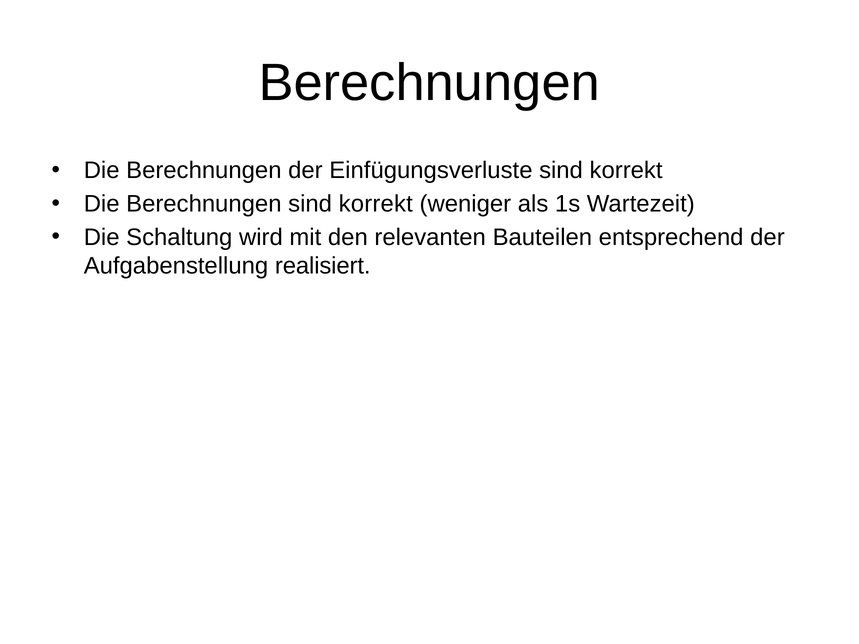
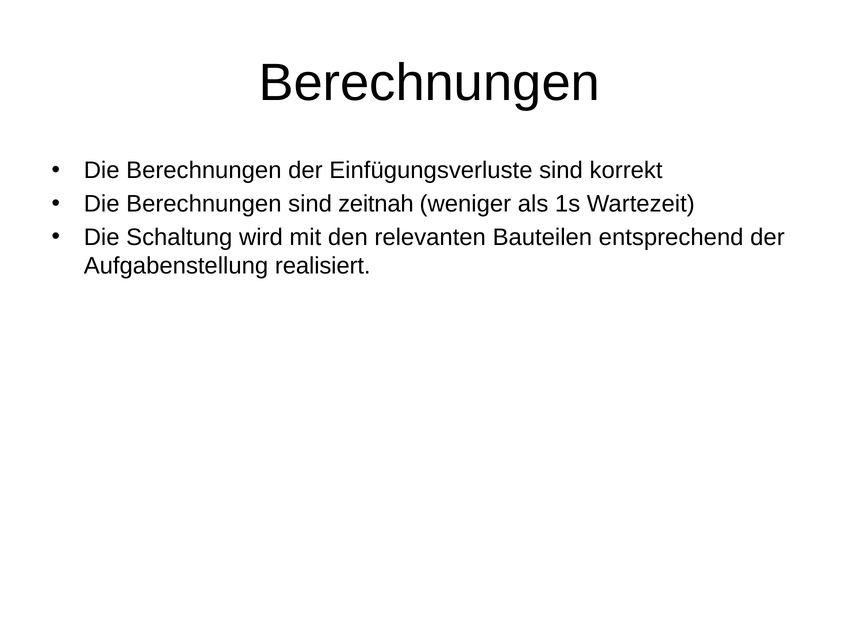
Berechnungen sind korrekt: korrekt -> zeitnah
